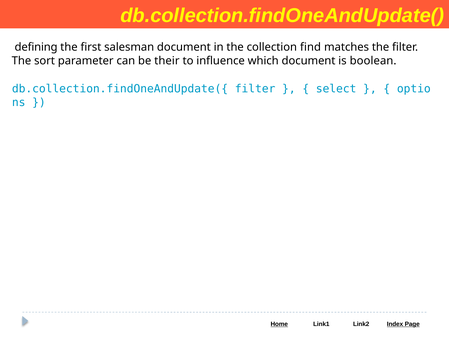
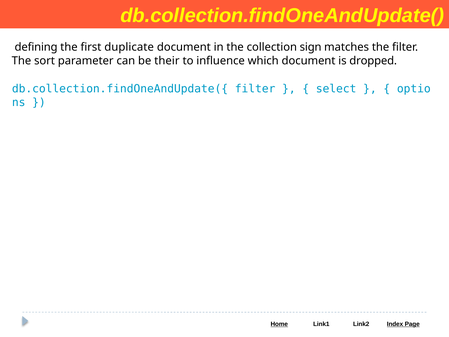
salesman: salesman -> duplicate
find: find -> sign
boolean: boolean -> dropped
